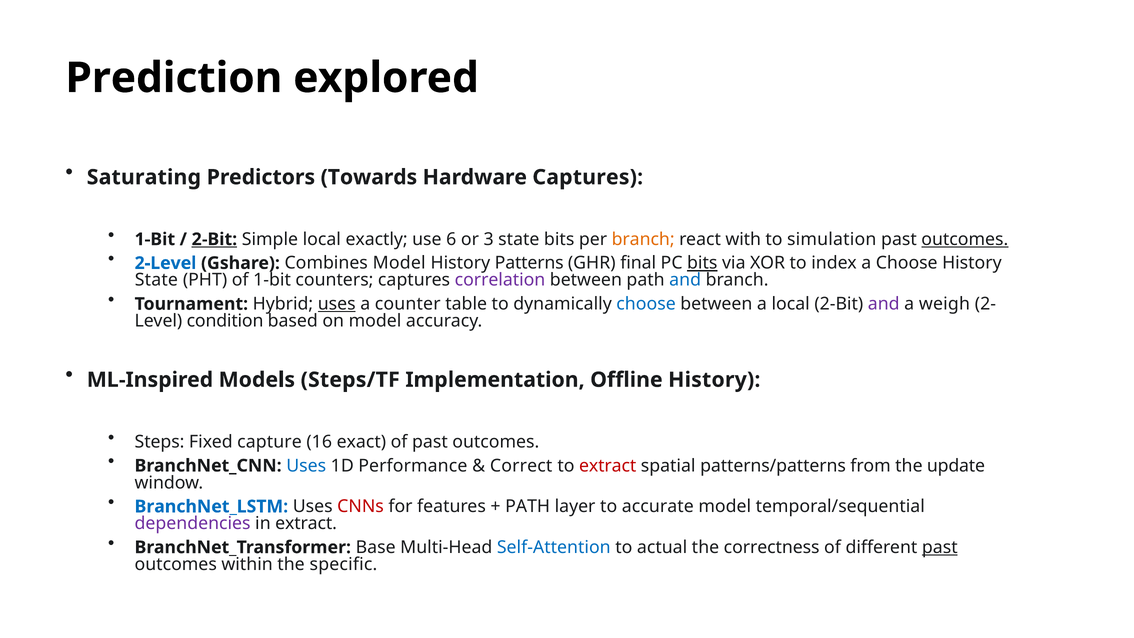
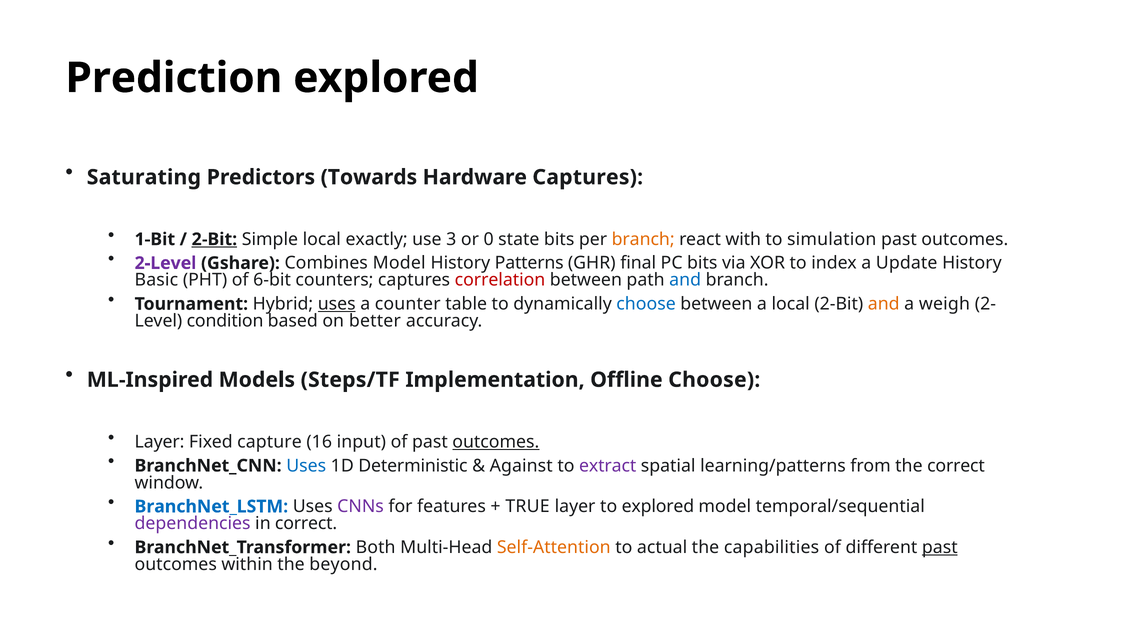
6: 6 -> 3
3: 3 -> 0
outcomes at (965, 239) underline: present -> none
2-Level colour: blue -> purple
bits at (702, 263) underline: present -> none
a Choose: Choose -> Update
State at (156, 280): State -> Basic
of 1-bit: 1-bit -> 6-bit
correlation colour: purple -> red
and at (884, 304) colour: purple -> orange
on model: model -> better
Offline History: History -> Choose
Steps at (160, 442): Steps -> Layer
exact: exact -> input
outcomes at (496, 442) underline: none -> present
Performance: Performance -> Deterministic
Correct: Correct -> Against
extract at (608, 466) colour: red -> purple
patterns/patterns: patterns/patterns -> learning/patterns
the update: update -> correct
CNNs colour: red -> purple
PATH at (528, 506): PATH -> TRUE
to accurate: accurate -> explored
in extract: extract -> correct
Base: Base -> Both
Self-Attention colour: blue -> orange
correctness: correctness -> capabilities
specific: specific -> beyond
